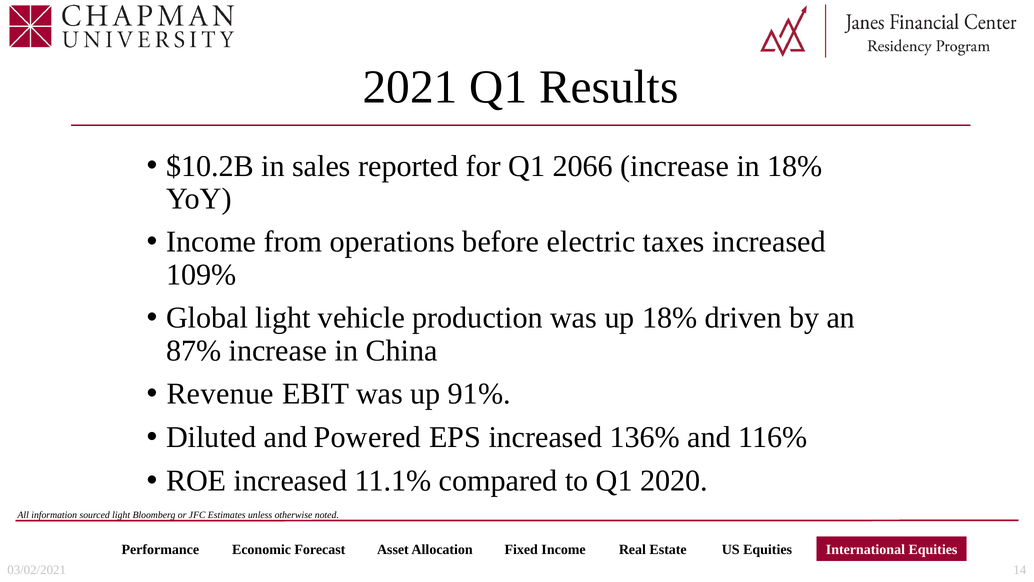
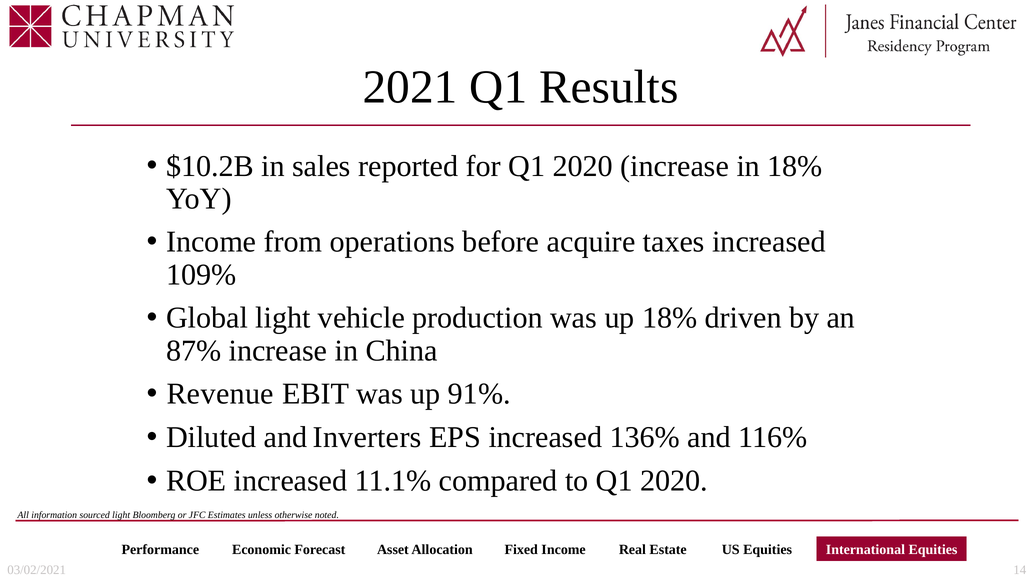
for Q1 2066: 2066 -> 2020
electric: electric -> acquire
Powered: Powered -> Inverters
